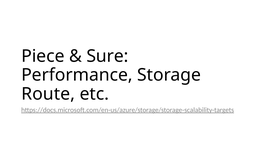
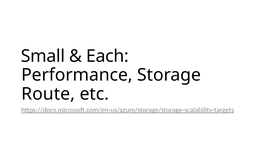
Piece: Piece -> Small
Sure: Sure -> Each
